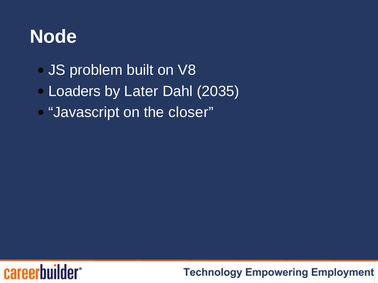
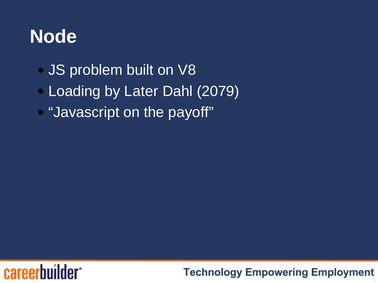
Loaders: Loaders -> Loading
2035: 2035 -> 2079
closer: closer -> payoff
